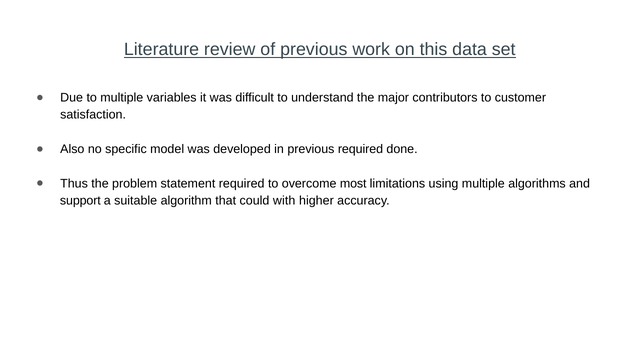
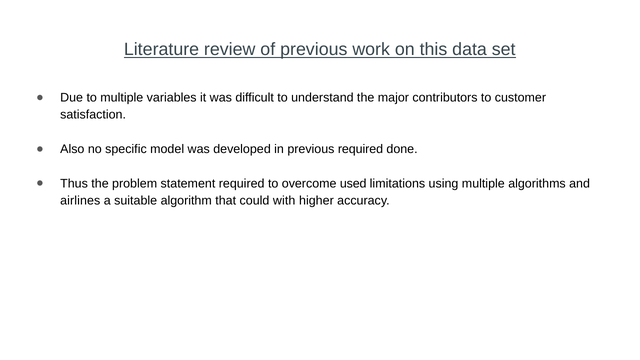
most: most -> used
support: support -> airlines
